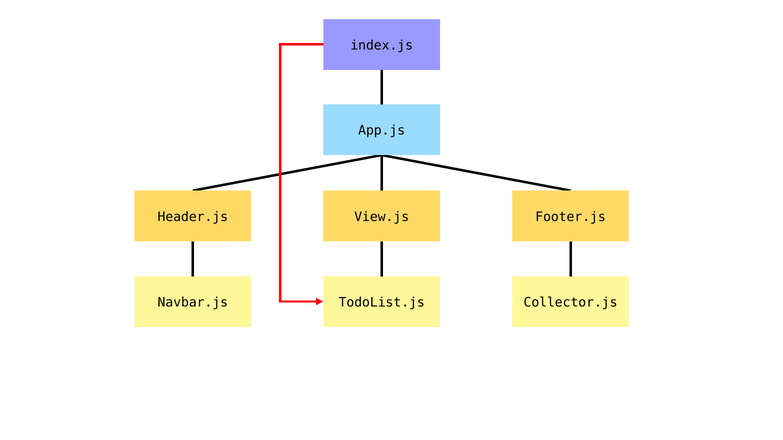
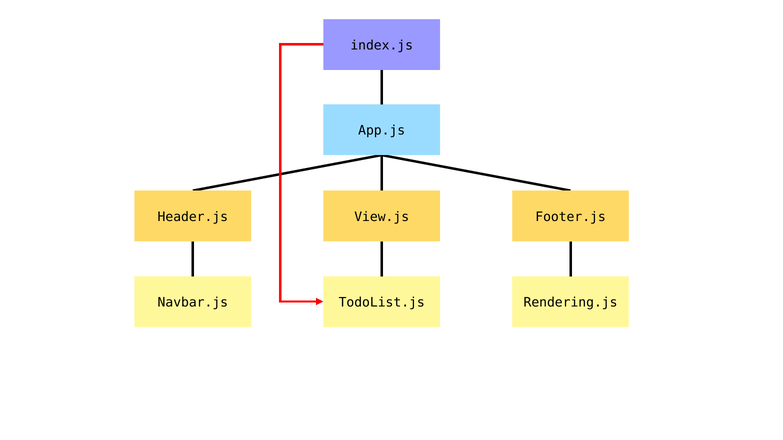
Collector.js: Collector.js -> Rendering.js
